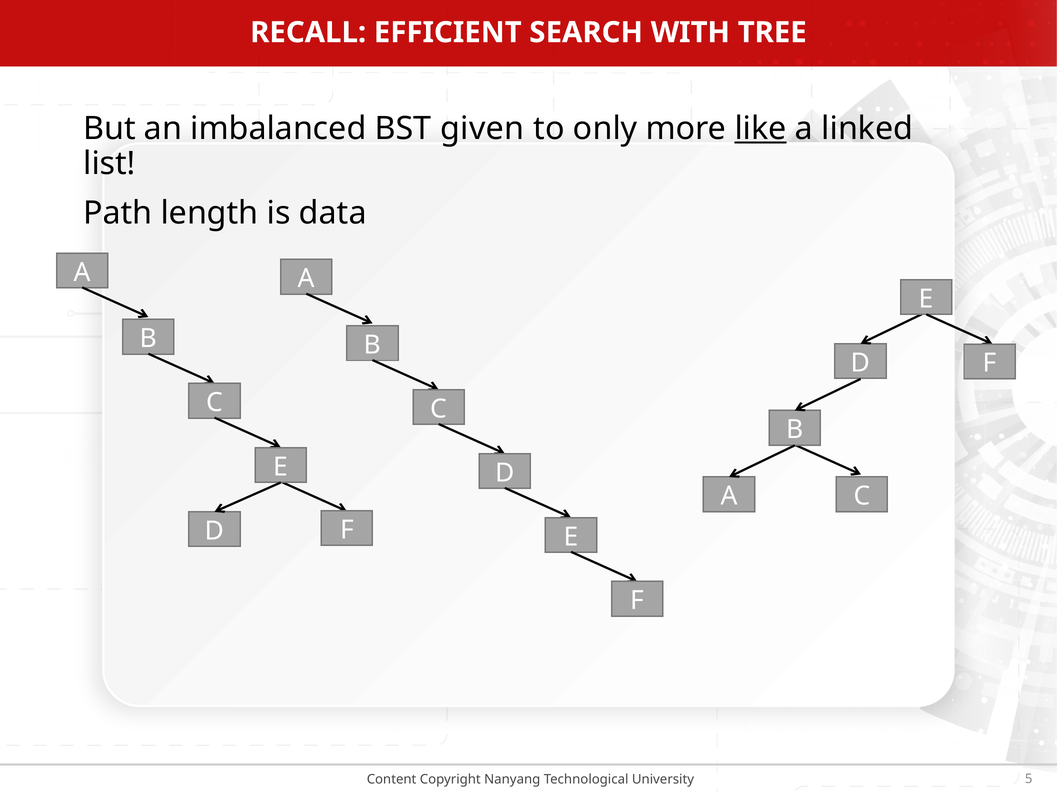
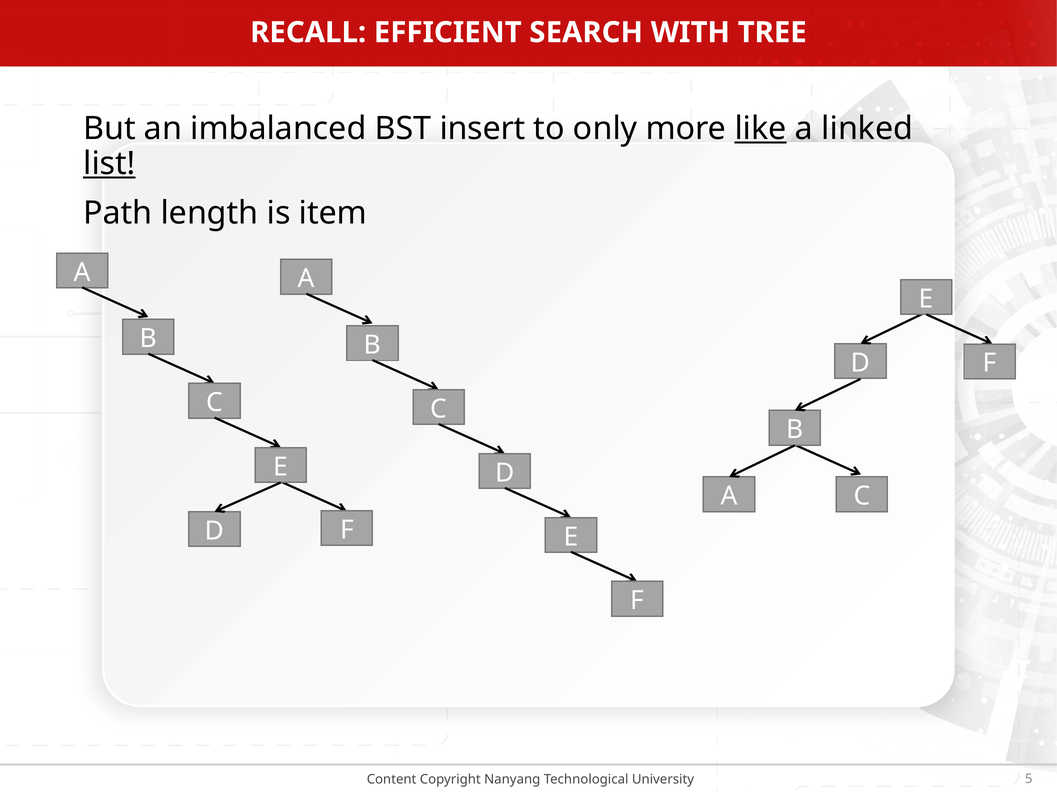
given: given -> insert
list underline: none -> present
data: data -> item
